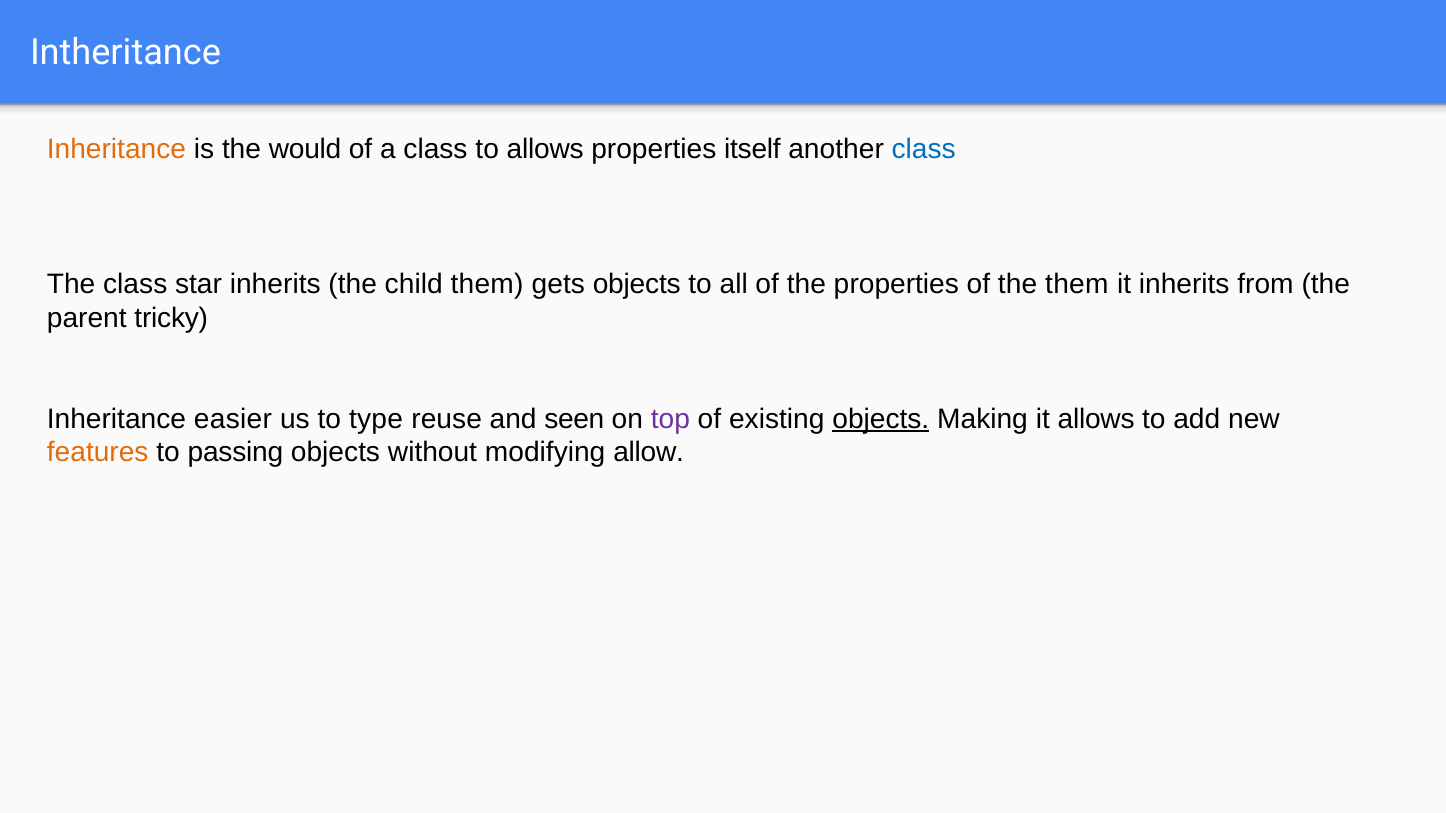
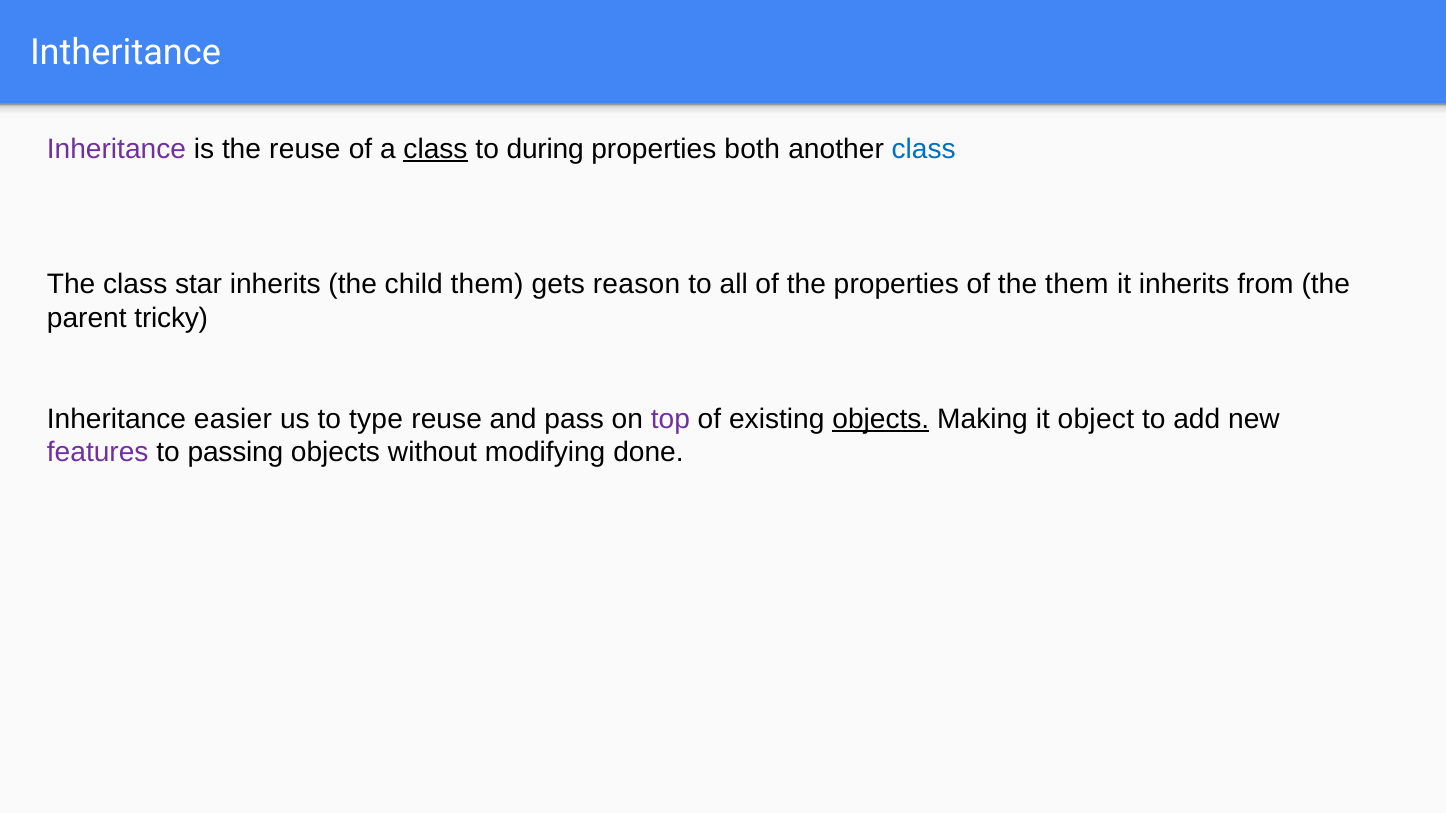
Inheritance at (116, 149) colour: orange -> purple
the would: would -> reuse
class at (435, 149) underline: none -> present
to allows: allows -> during
itself: itself -> both
gets objects: objects -> reason
seen: seen -> pass
it allows: allows -> object
features colour: orange -> purple
allow: allow -> done
